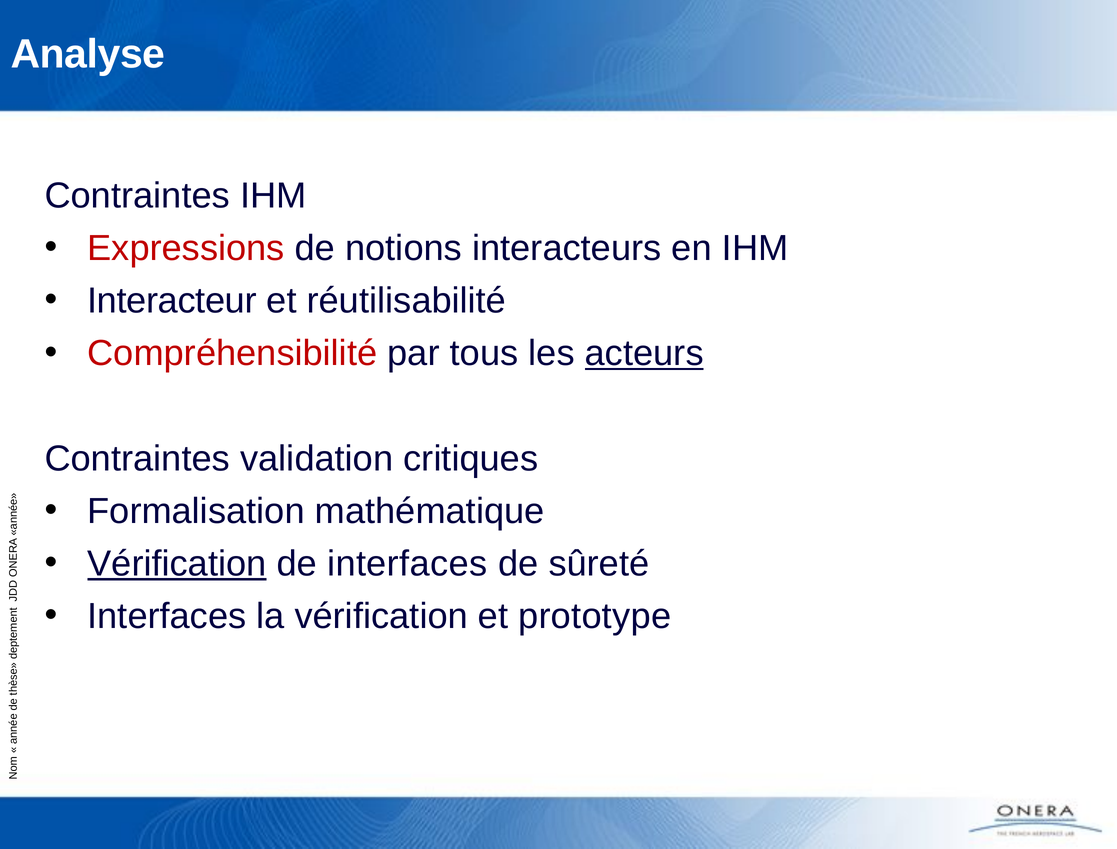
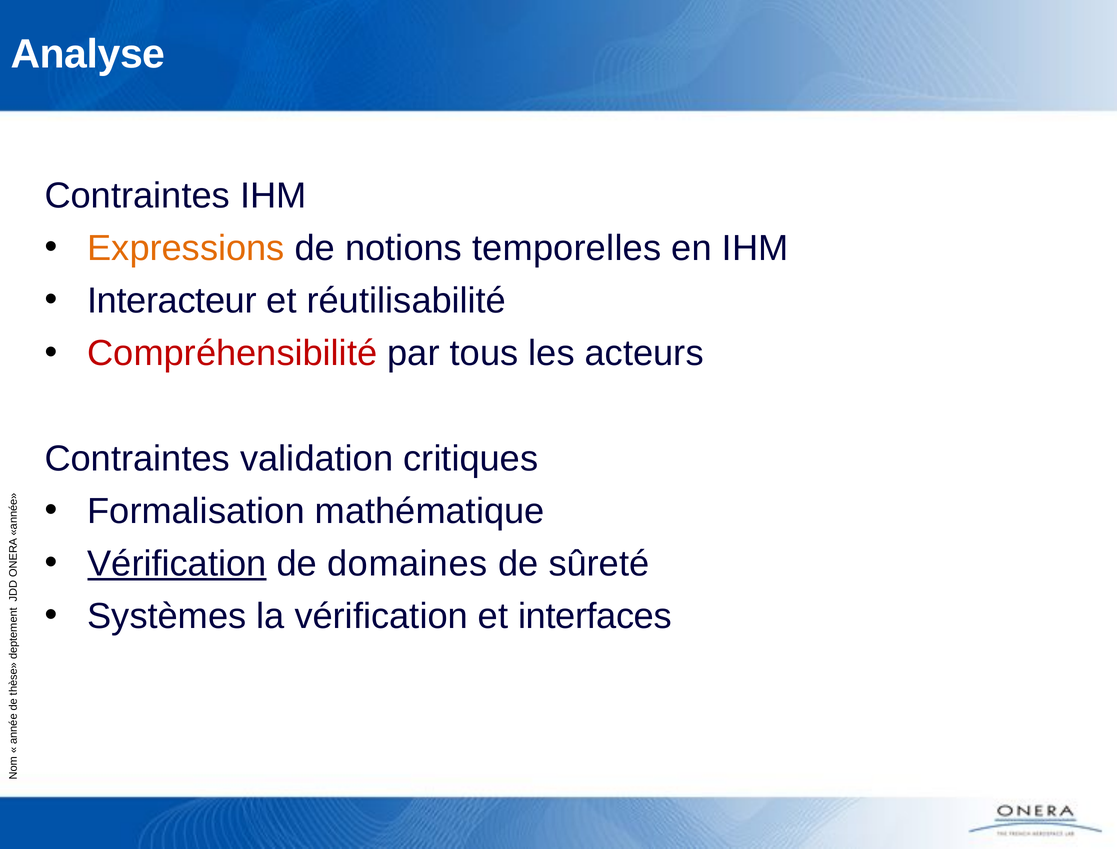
Expressions colour: red -> orange
interacteurs: interacteurs -> temporelles
acteurs underline: present -> none
de interfaces: interfaces -> domaines
Interfaces at (167, 616): Interfaces -> Systèmes
prototype: prototype -> interfaces
